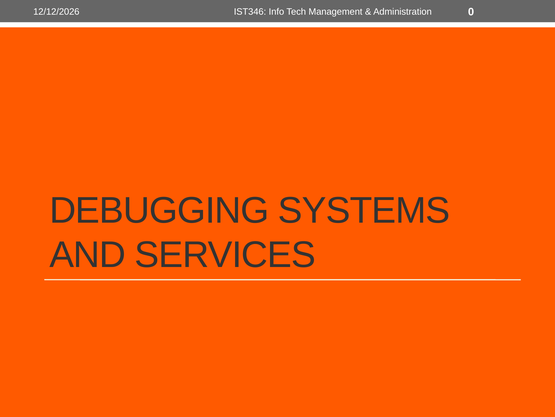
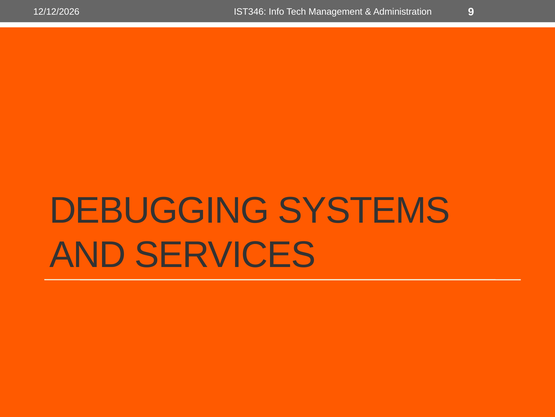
0: 0 -> 9
